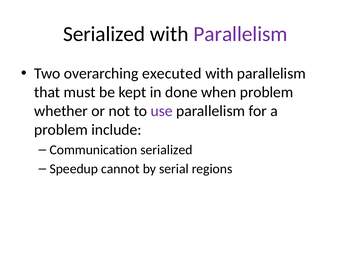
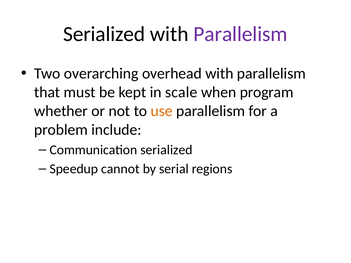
executed: executed -> overhead
done: done -> scale
when problem: problem -> program
use colour: purple -> orange
